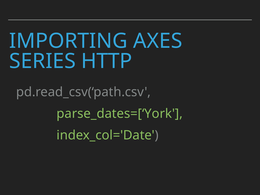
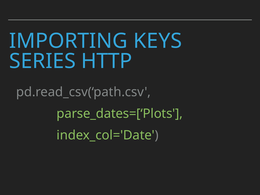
AXES: AXES -> KEYS
parse_dates=[‘York: parse_dates=[‘York -> parse_dates=[‘Plots
